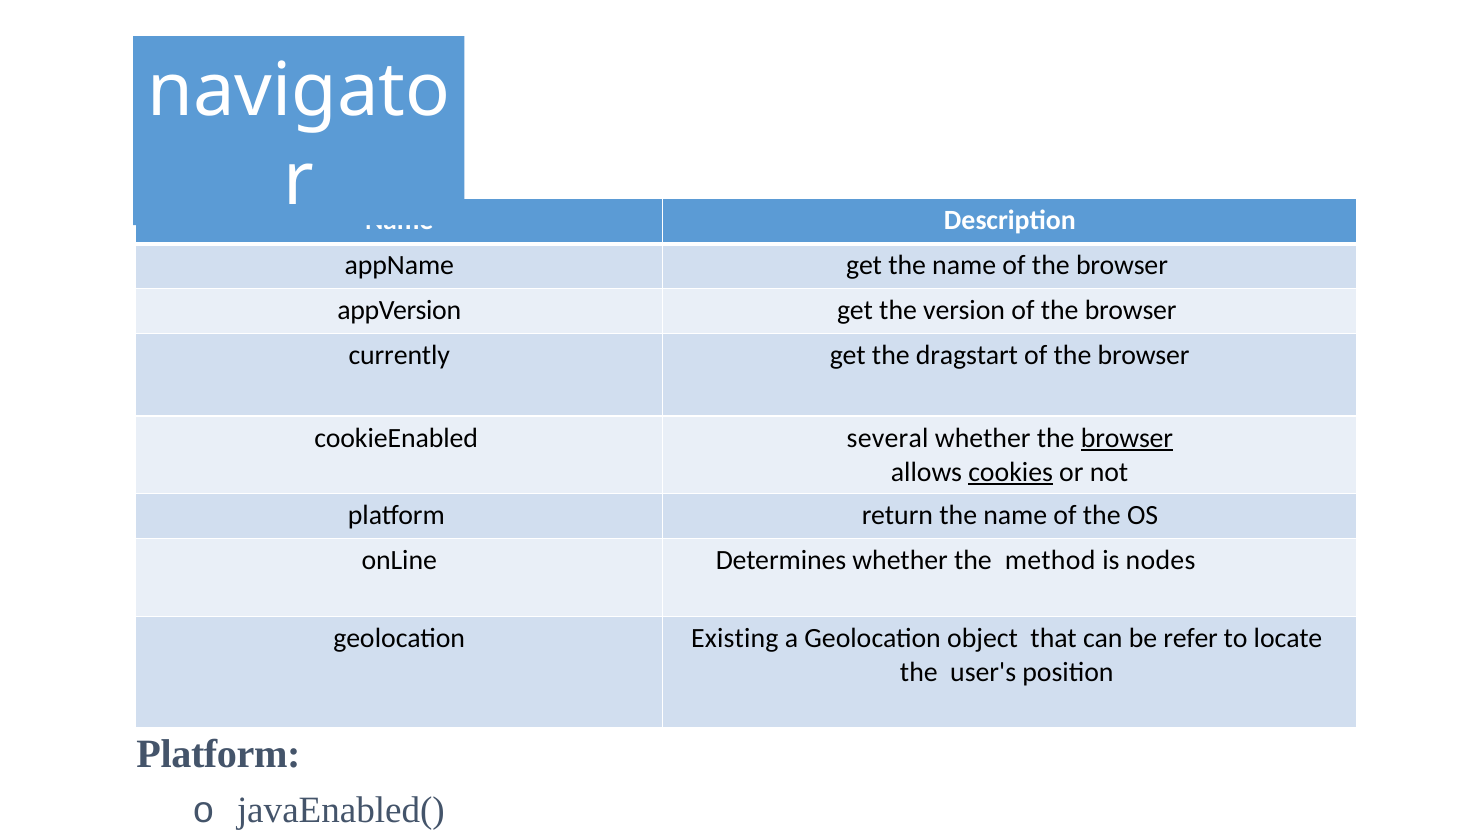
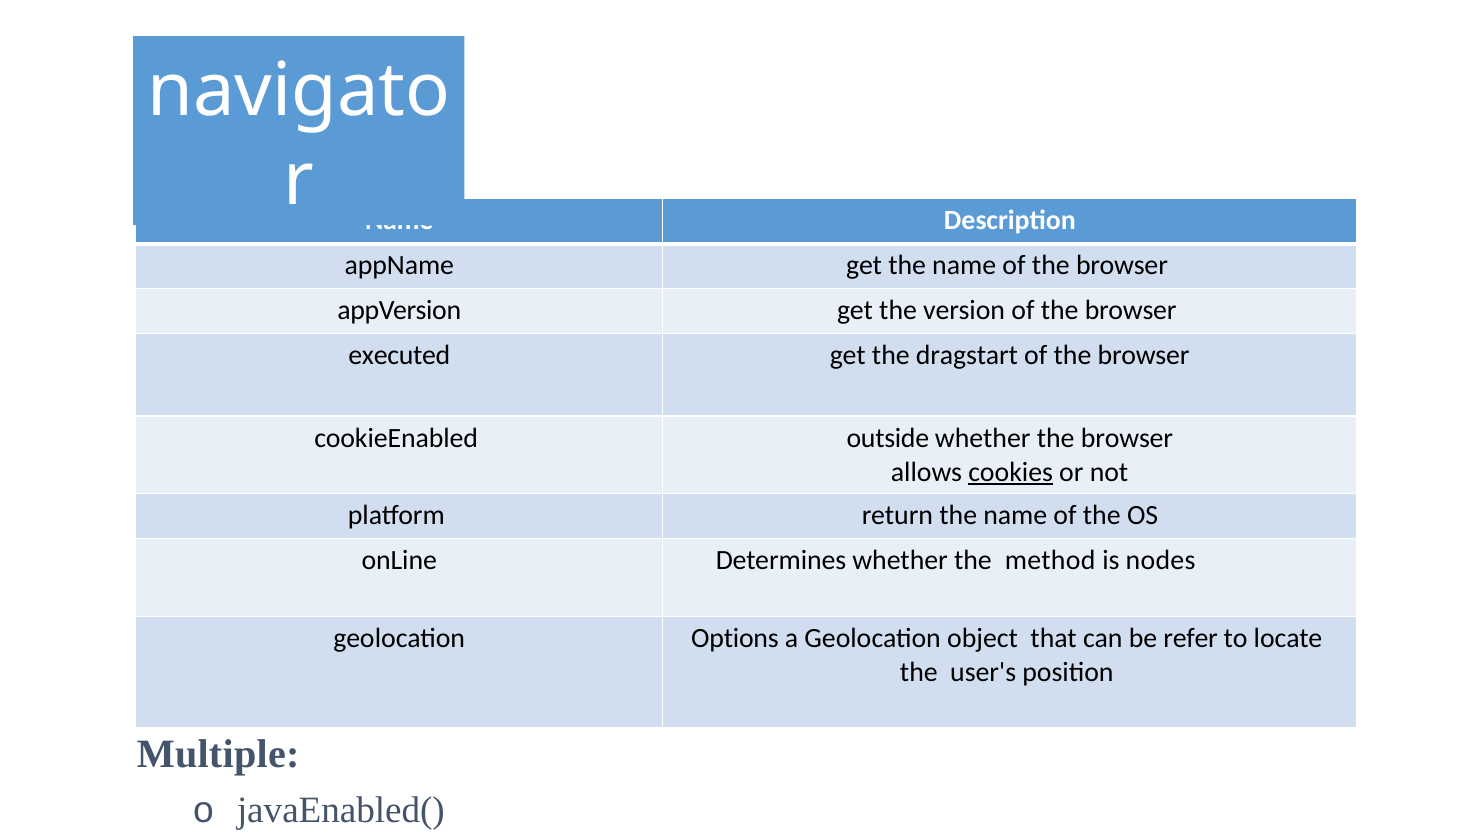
currently: currently -> executed
several: several -> outside
browser at (1127, 438) underline: present -> none
Existing: Existing -> Options
Platform at (218, 754): Platform -> Multiple
